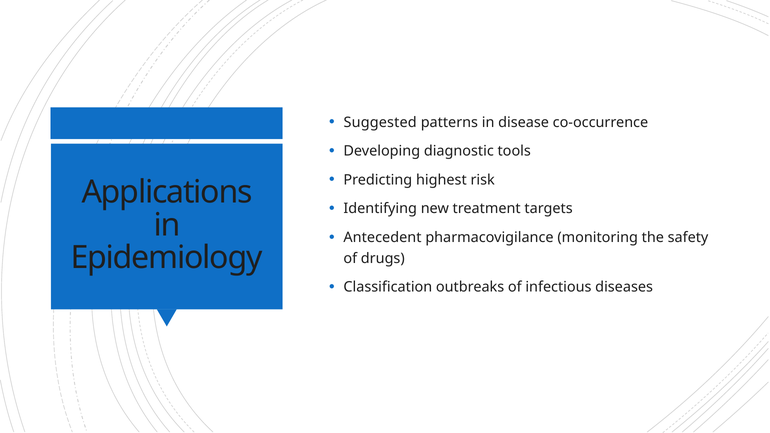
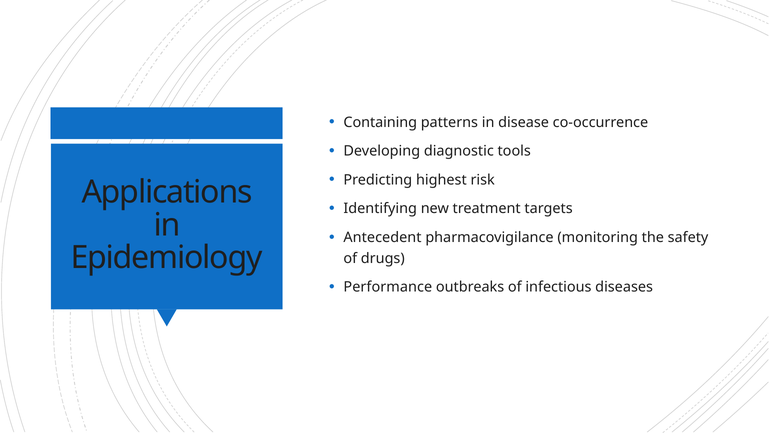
Suggested: Suggested -> Containing
Classification: Classification -> Performance
